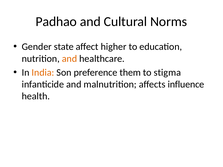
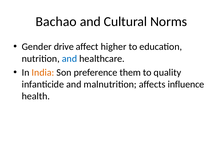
Padhao: Padhao -> Bachao
state: state -> drive
and at (69, 59) colour: orange -> blue
stigma: stigma -> quality
